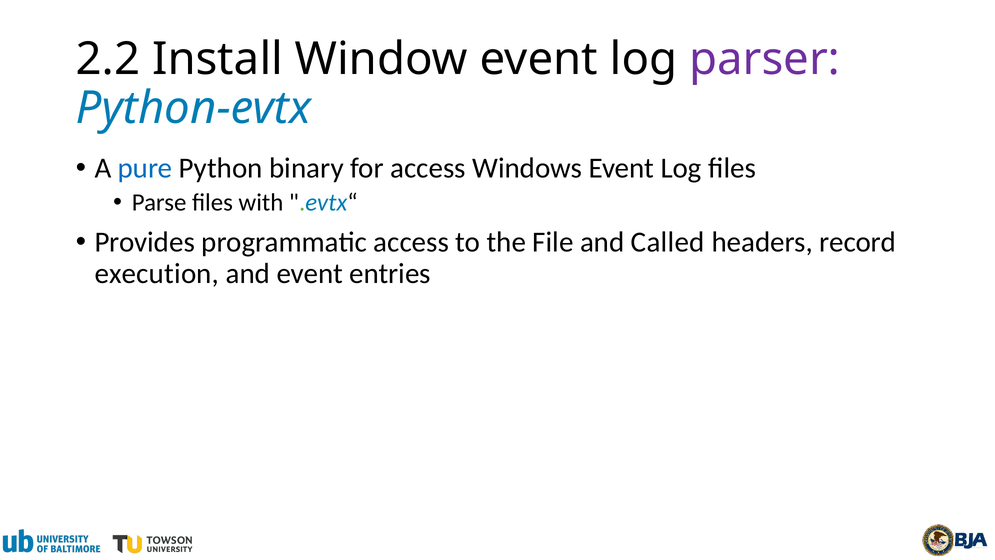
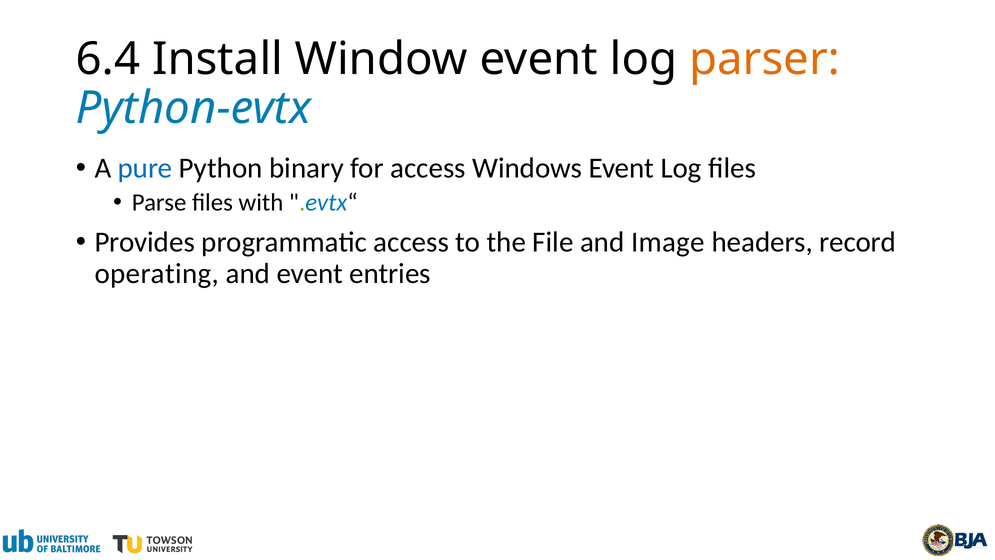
2.2: 2.2 -> 6.4
parser colour: purple -> orange
Called: Called -> Image
execution: execution -> operating
